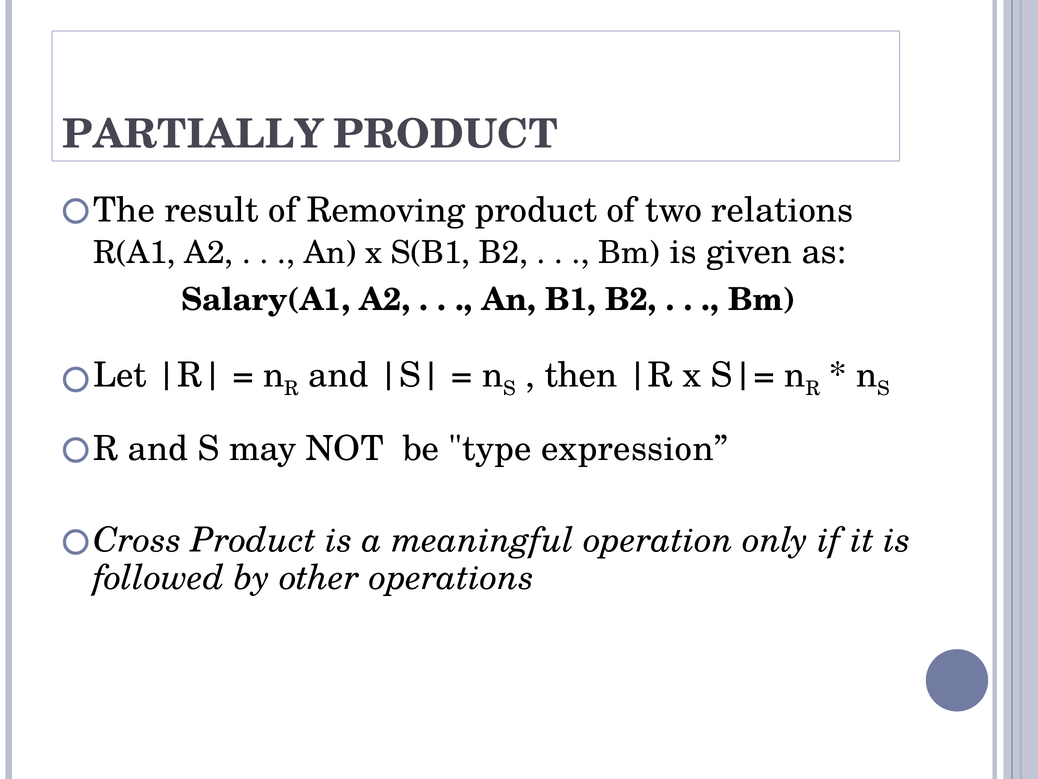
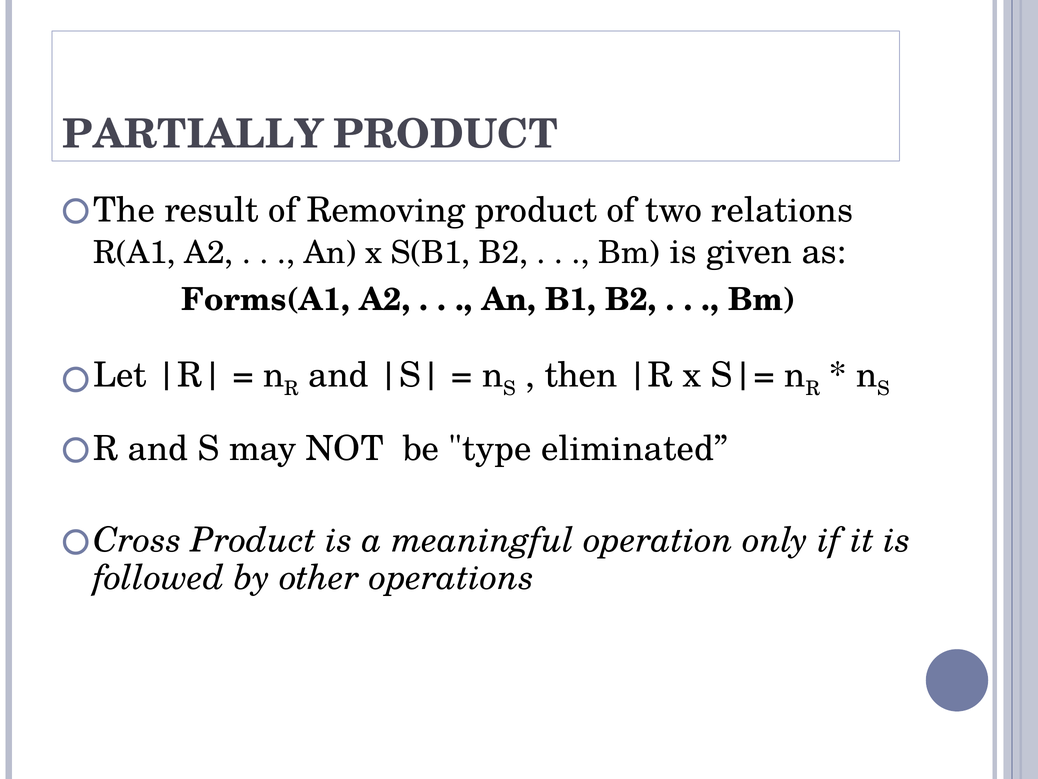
Salary(A1: Salary(A1 -> Forms(A1
expression: expression -> eliminated
